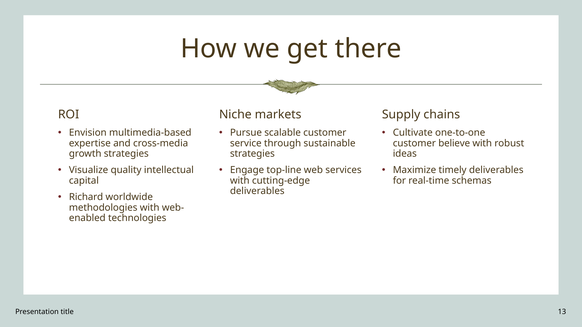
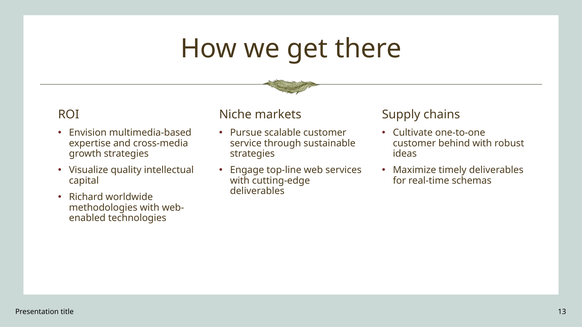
believe: believe -> behind
